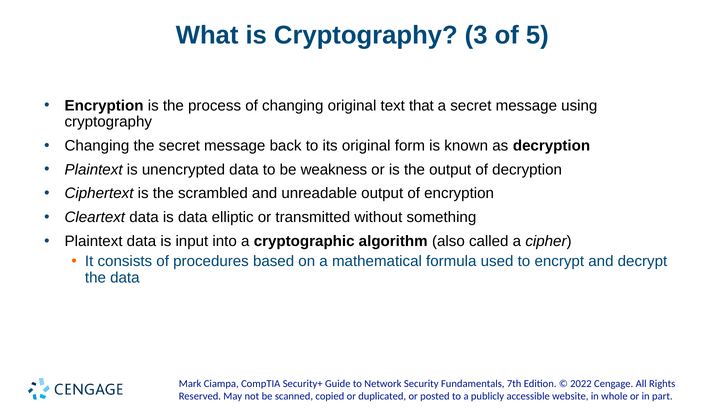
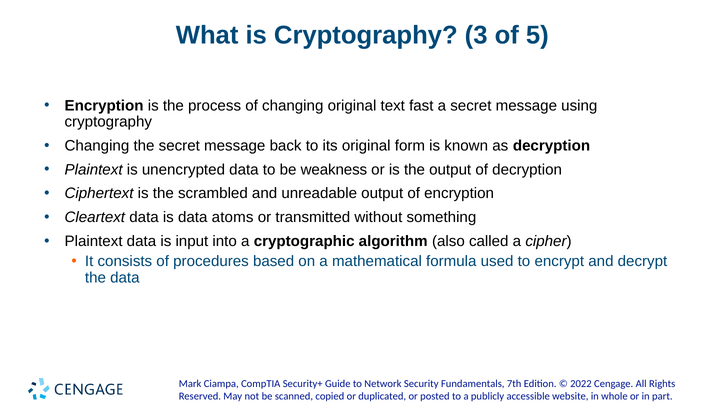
that: that -> fast
elliptic: elliptic -> atoms
